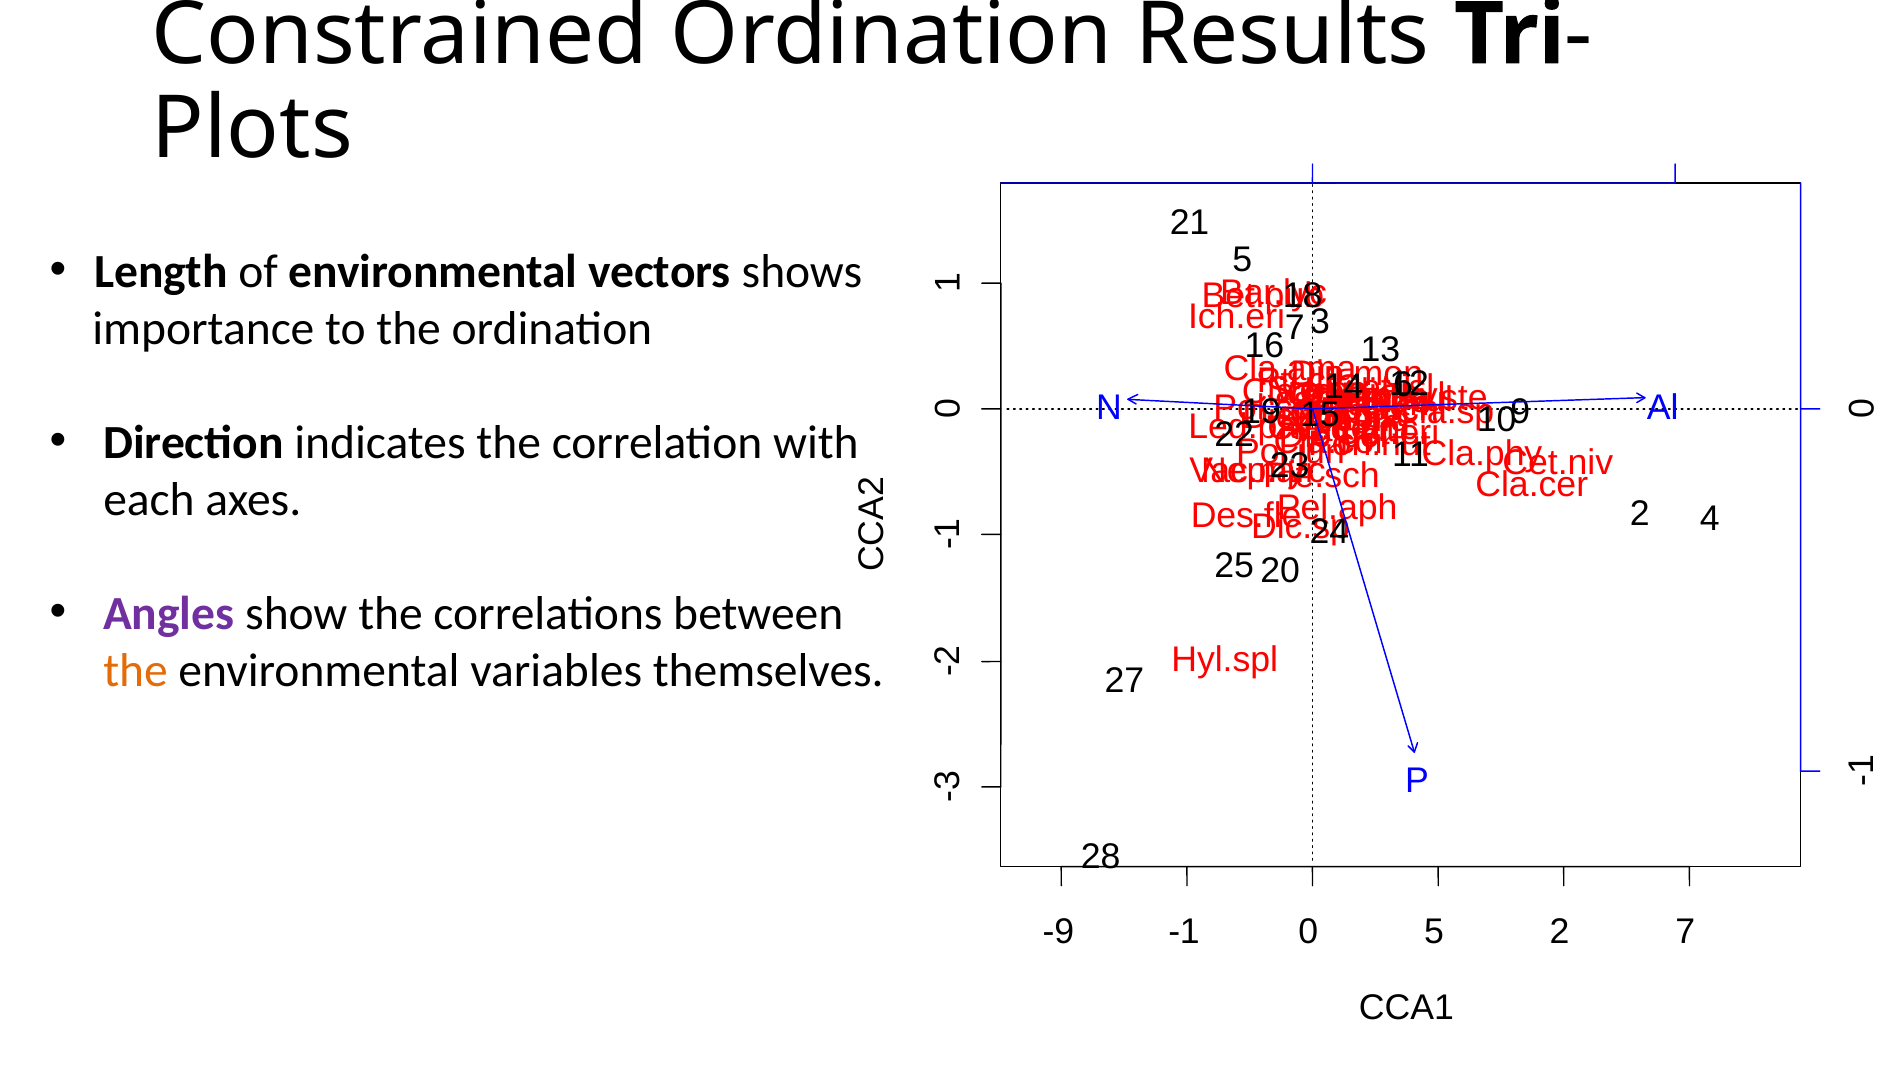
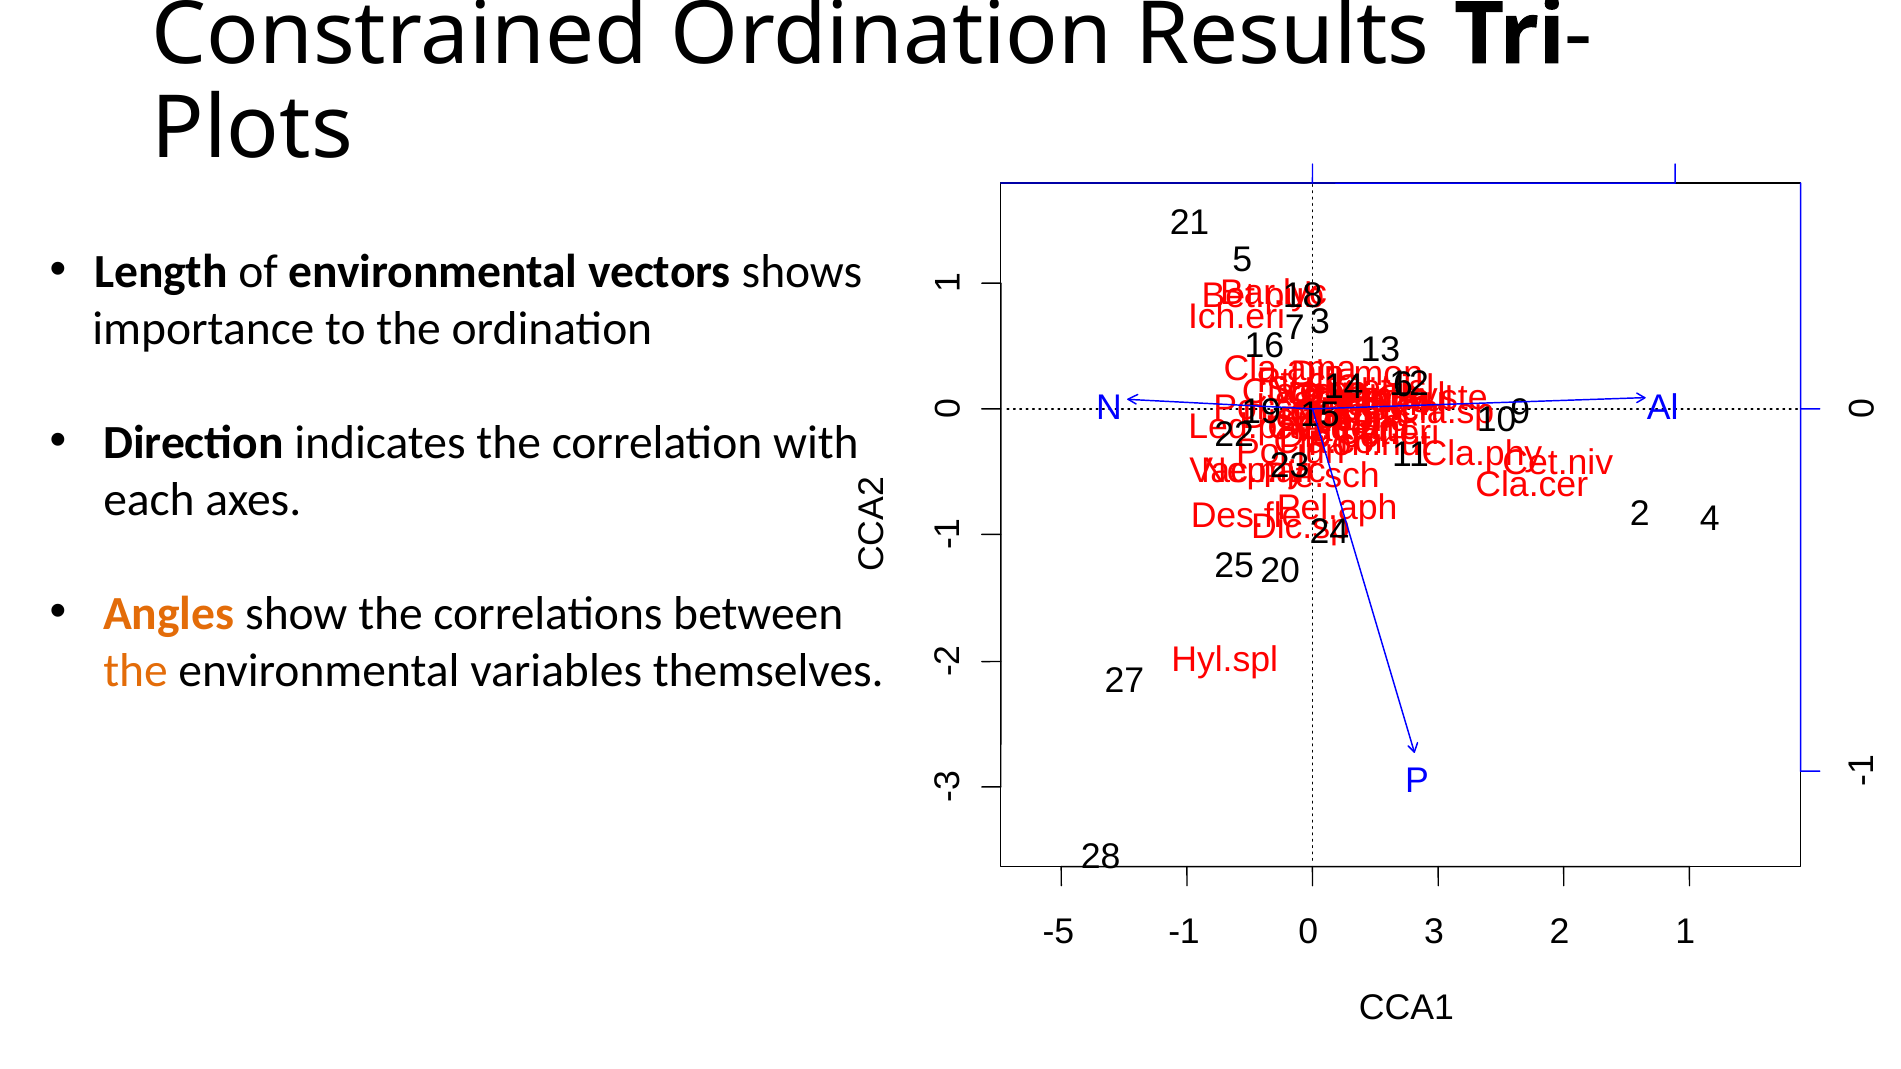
Angles colour: purple -> orange
-9: -9 -> -5
0 5: 5 -> 3
2 7: 7 -> 1
